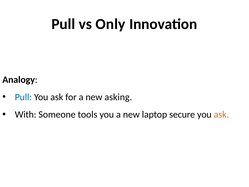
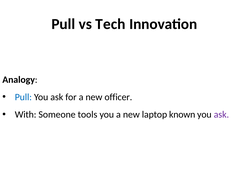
Only: Only -> Tech
asking: asking -> officer
secure: secure -> known
ask at (221, 114) colour: orange -> purple
